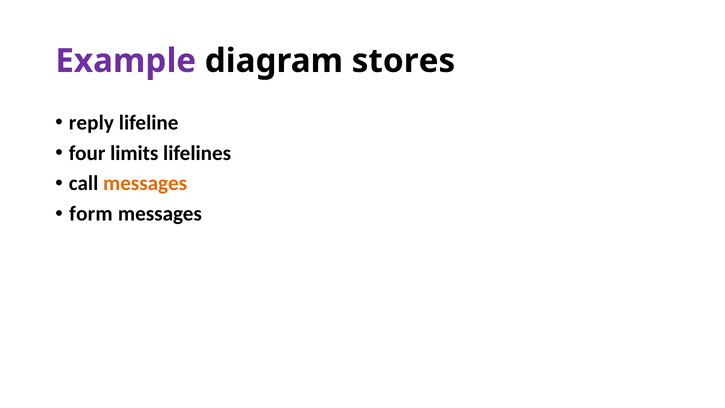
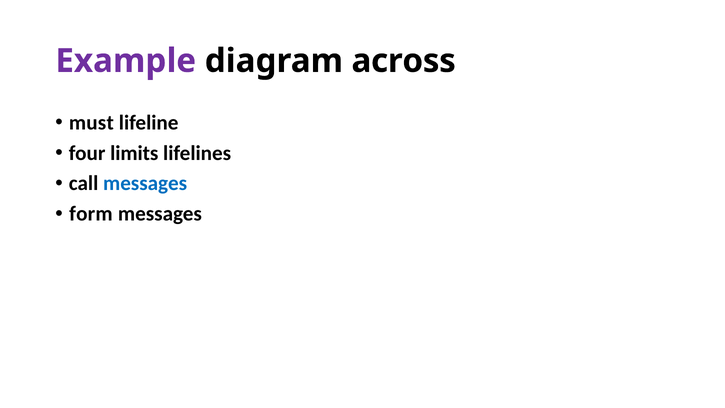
stores: stores -> across
reply: reply -> must
messages at (145, 183) colour: orange -> blue
